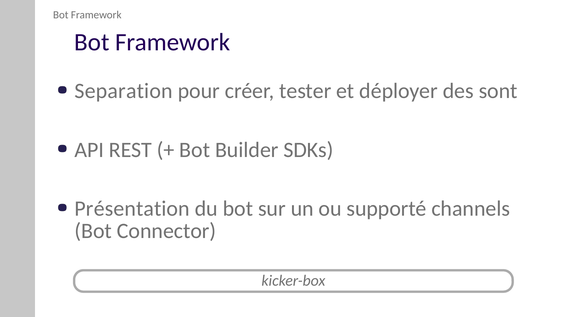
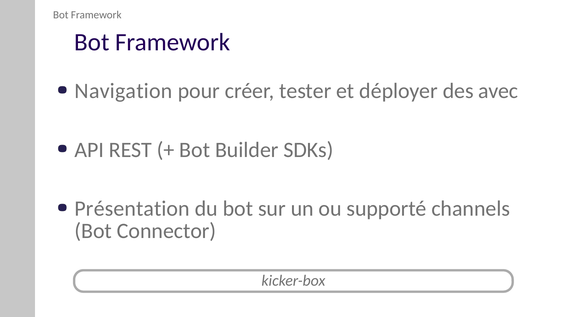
Separation: Separation -> Navigation
sont: sont -> avec
